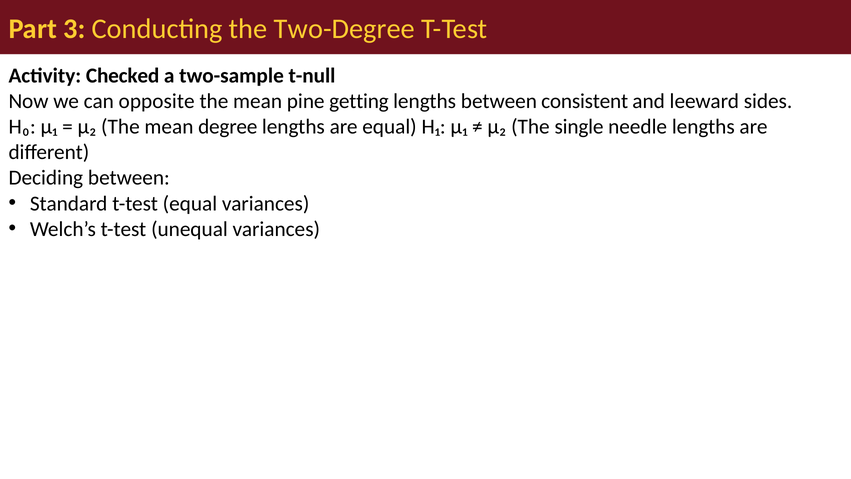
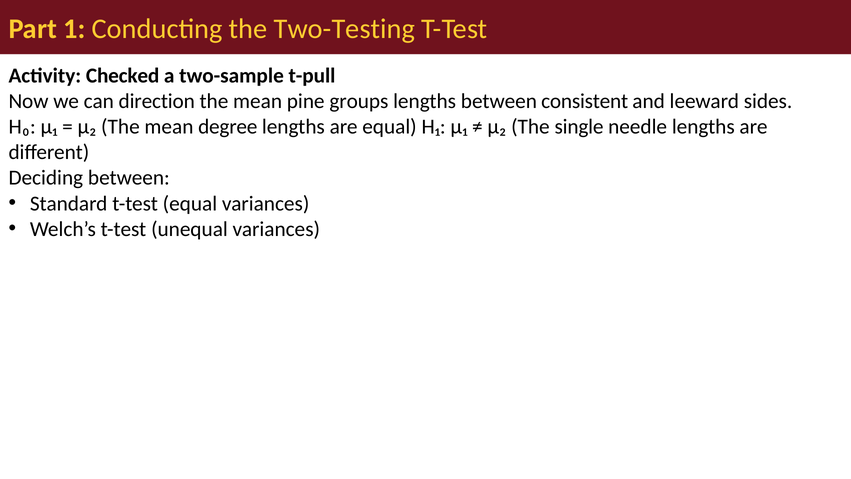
3: 3 -> 1
Two-Degree: Two-Degree -> Two-Testing
t-null: t-null -> t-pull
opposite: opposite -> direction
getting: getting -> groups
